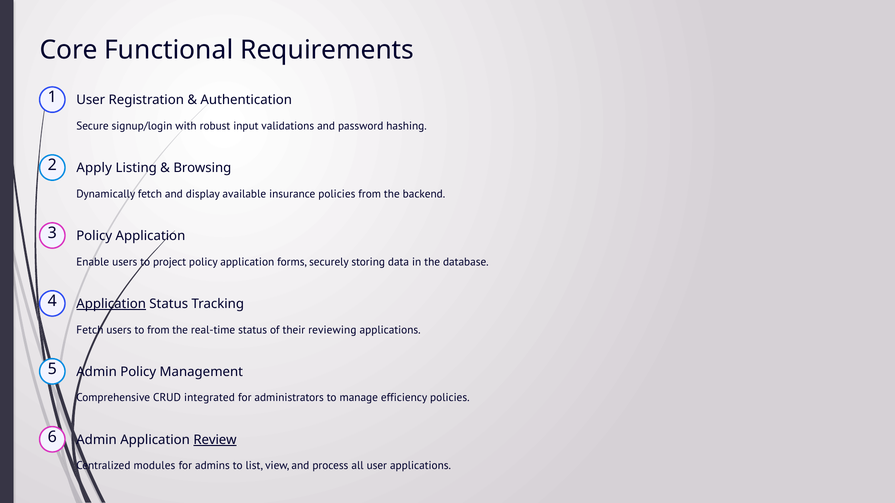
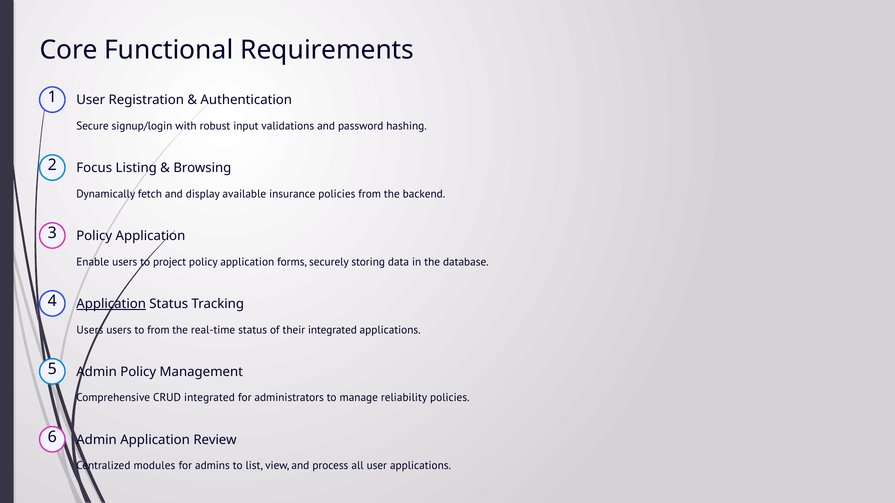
Apply: Apply -> Focus
Fetch at (90, 330): Fetch -> Users
their reviewing: reviewing -> integrated
efficiency: efficiency -> reliability
Review underline: present -> none
